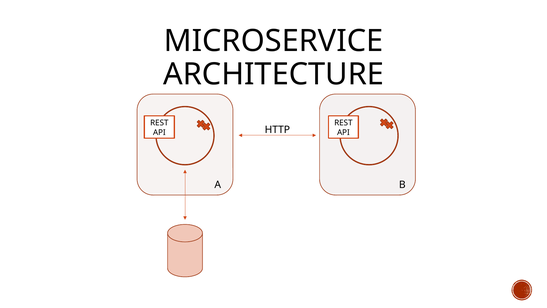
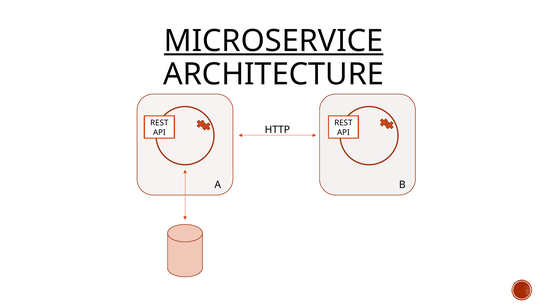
MICROSERVICE underline: none -> present
